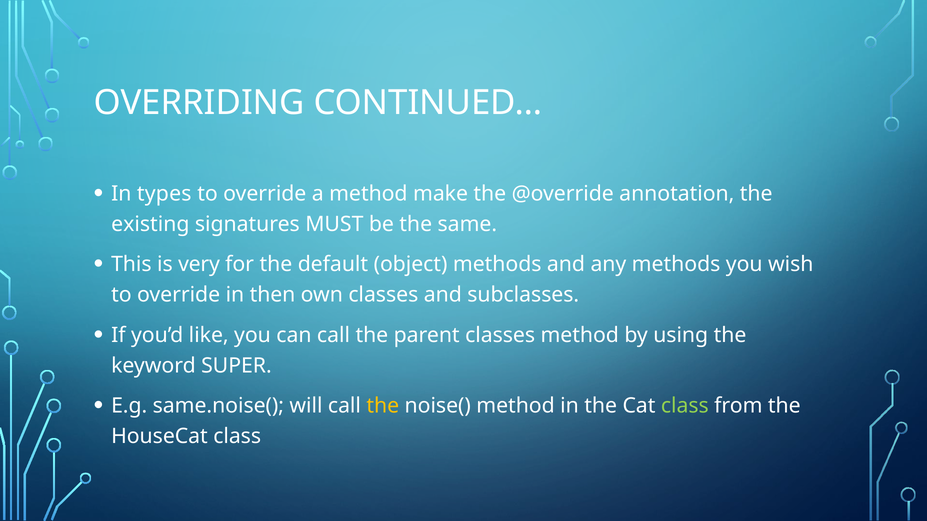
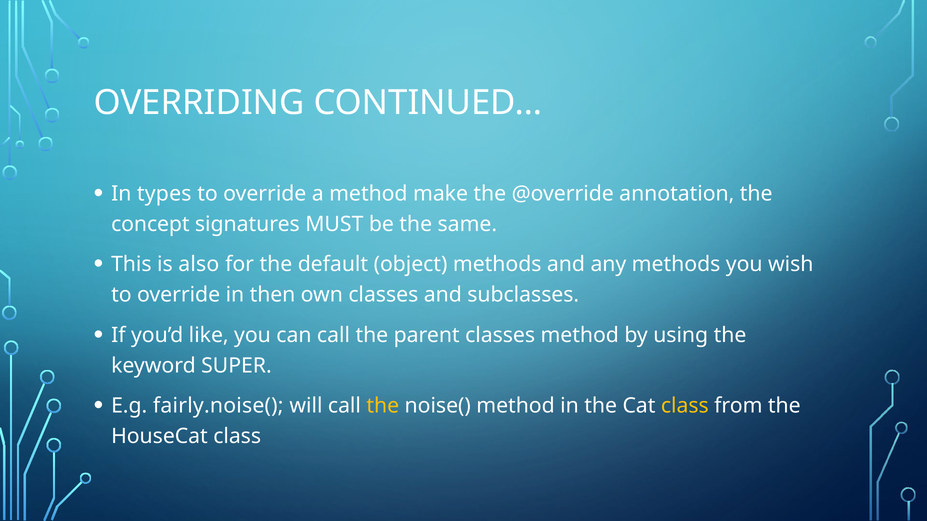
existing: existing -> concept
very: very -> also
same.noise(: same.noise( -> fairly.noise(
class at (685, 406) colour: light green -> yellow
